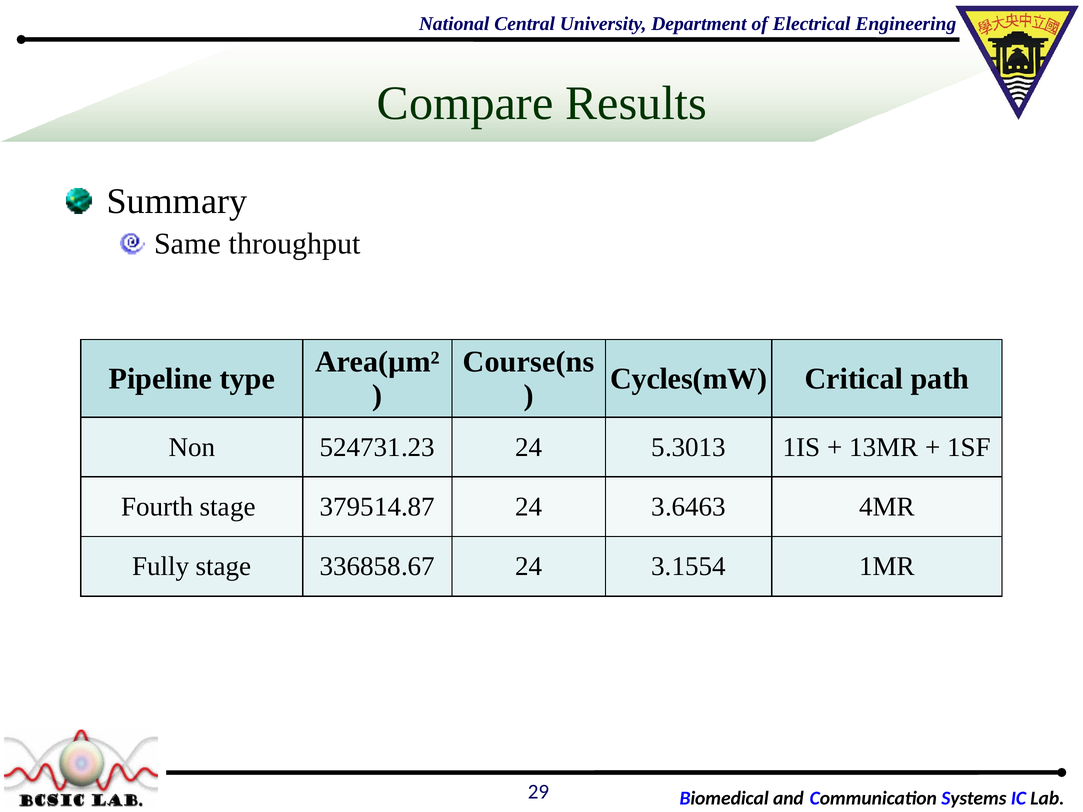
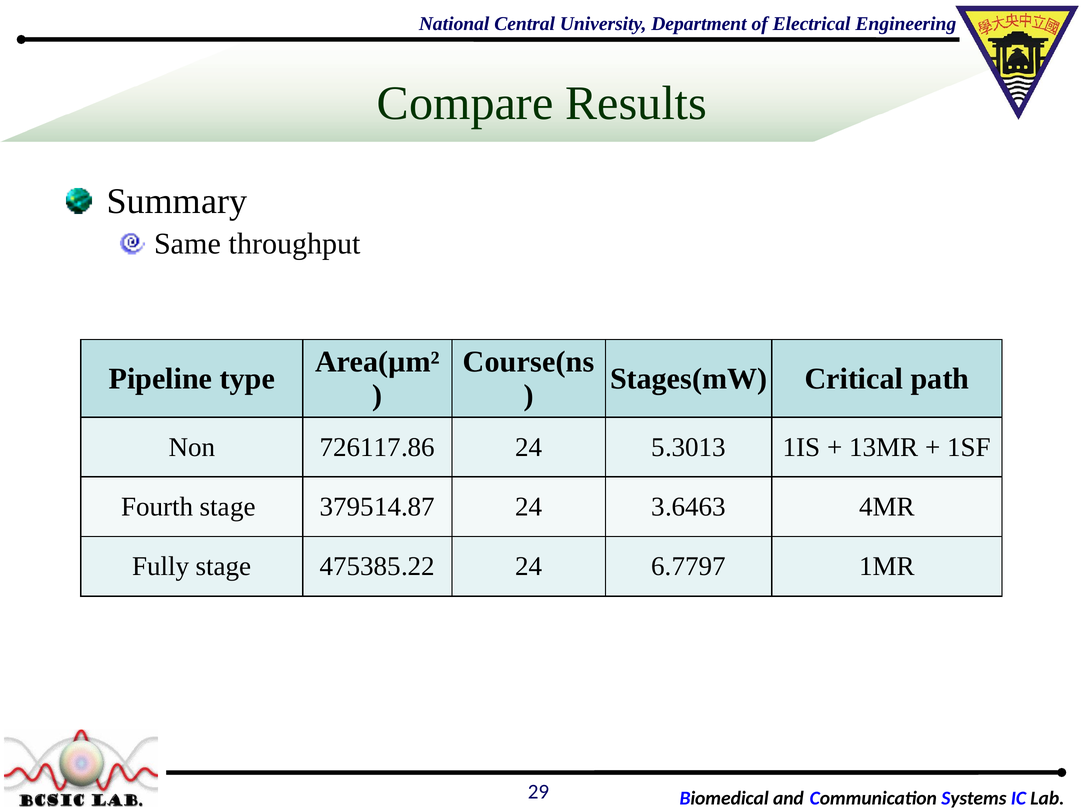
Cycles(mW: Cycles(mW -> Stages(mW
524731.23: 524731.23 -> 726117.86
336858.67: 336858.67 -> 475385.22
3.1554: 3.1554 -> 6.7797
